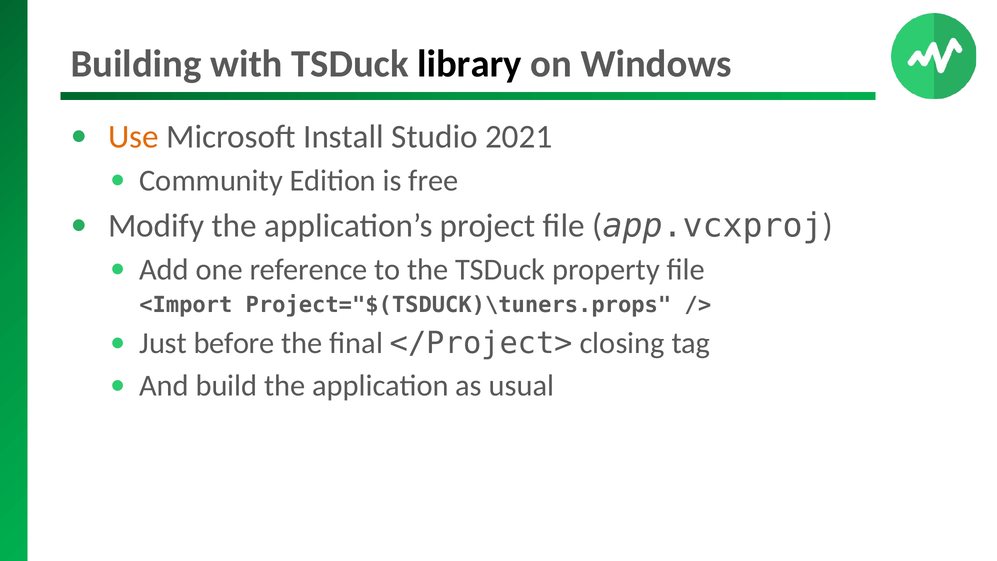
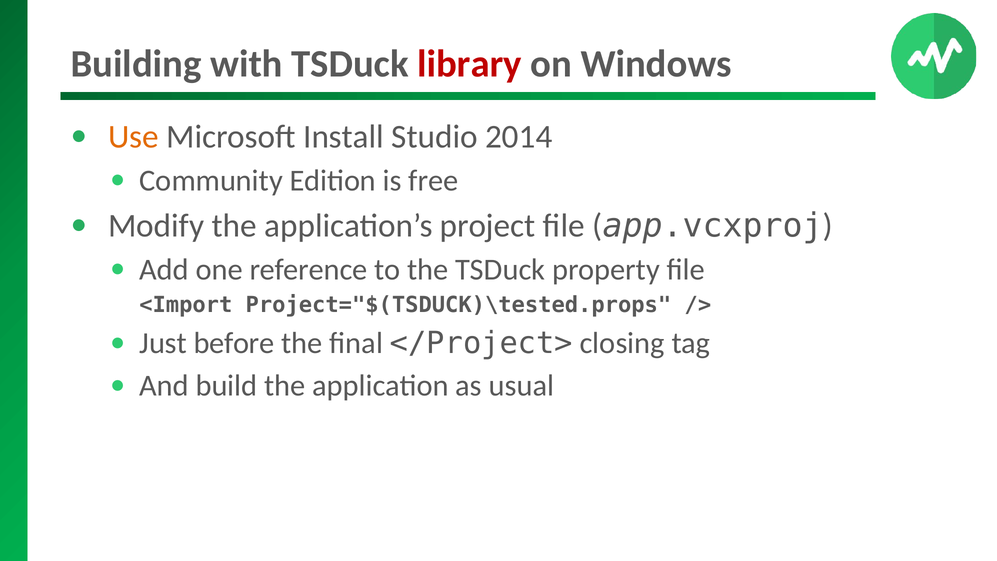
library colour: black -> red
2021: 2021 -> 2014
Project="$(TSDUCK)\tuners.props: Project="$(TSDUCK)\tuners.props -> Project="$(TSDUCK)\tested.props
